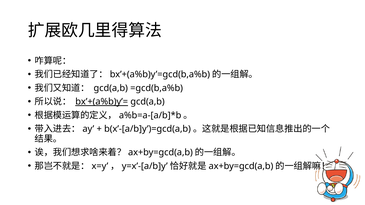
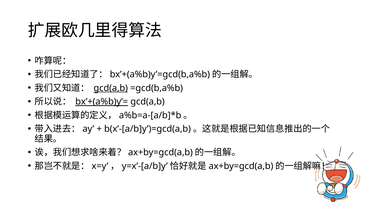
gcd(a,b at (111, 88) underline: none -> present
